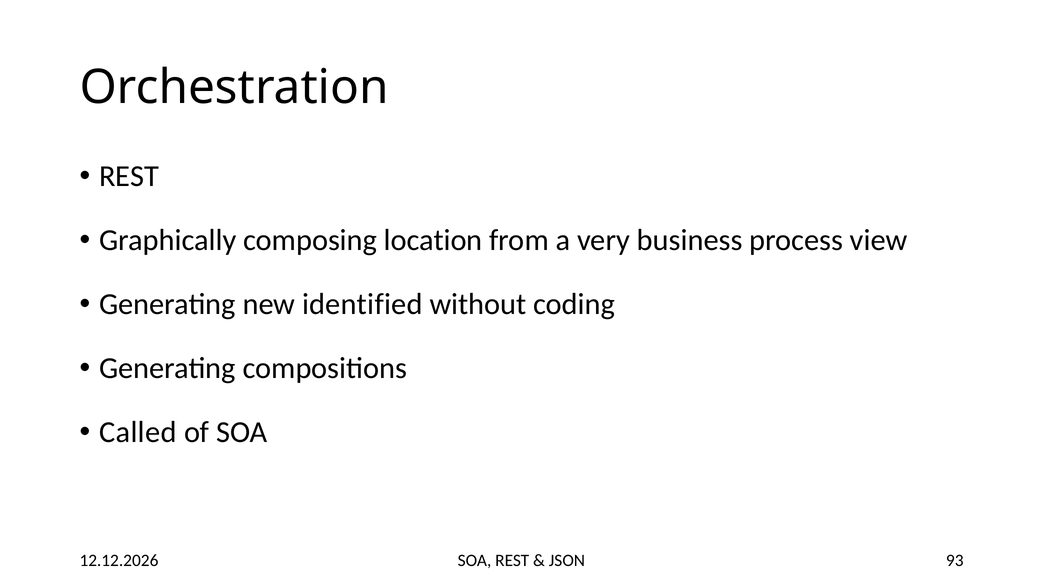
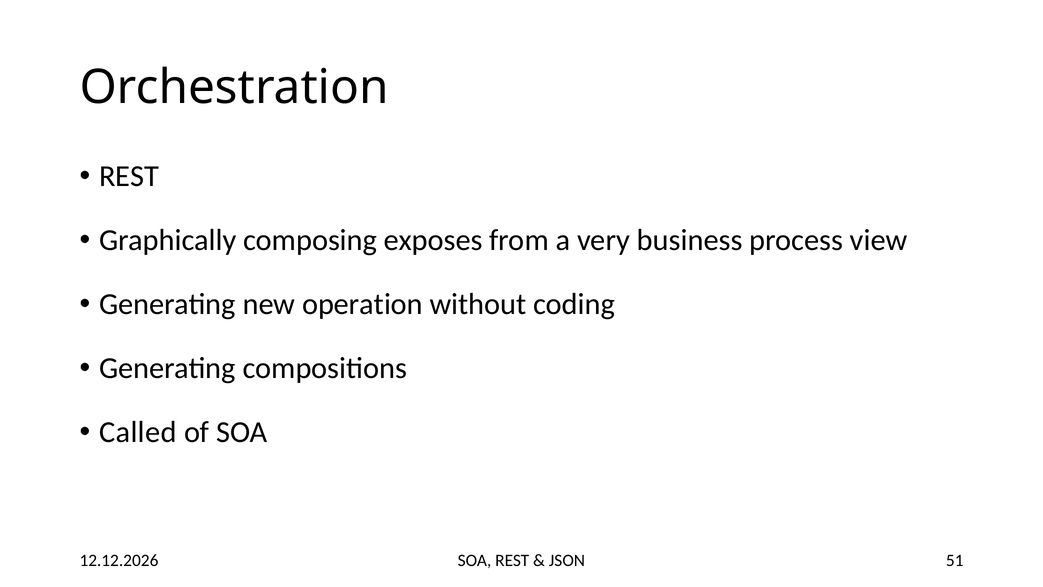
location: location -> exposes
identified: identified -> operation
93: 93 -> 51
